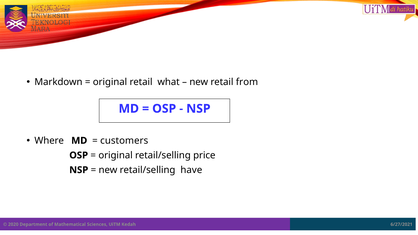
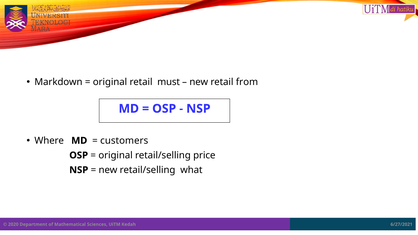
what: what -> must
have: have -> what
